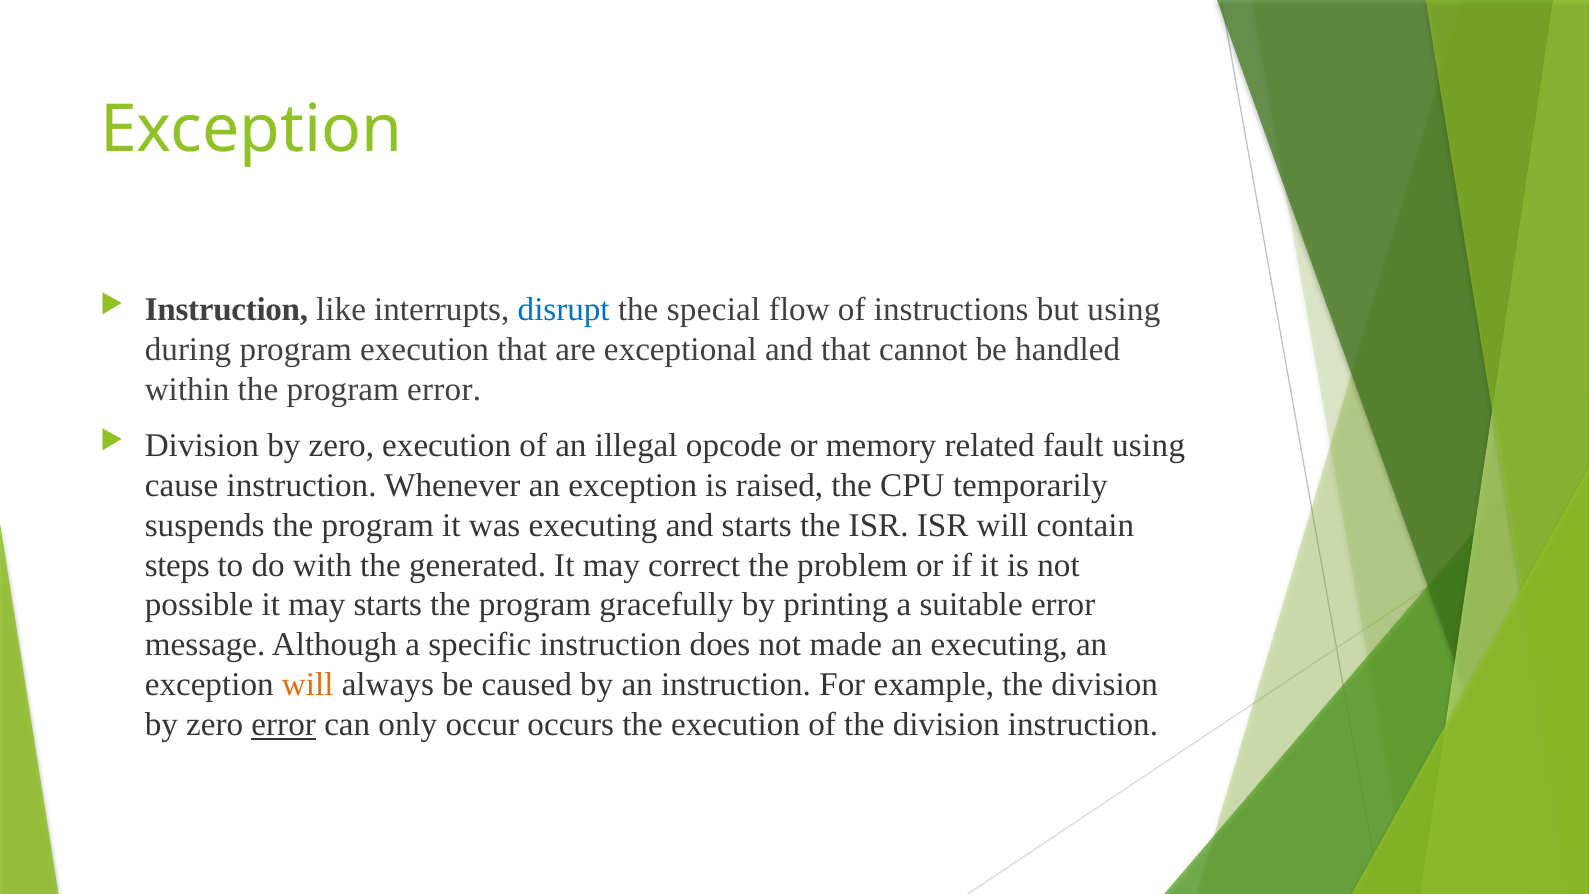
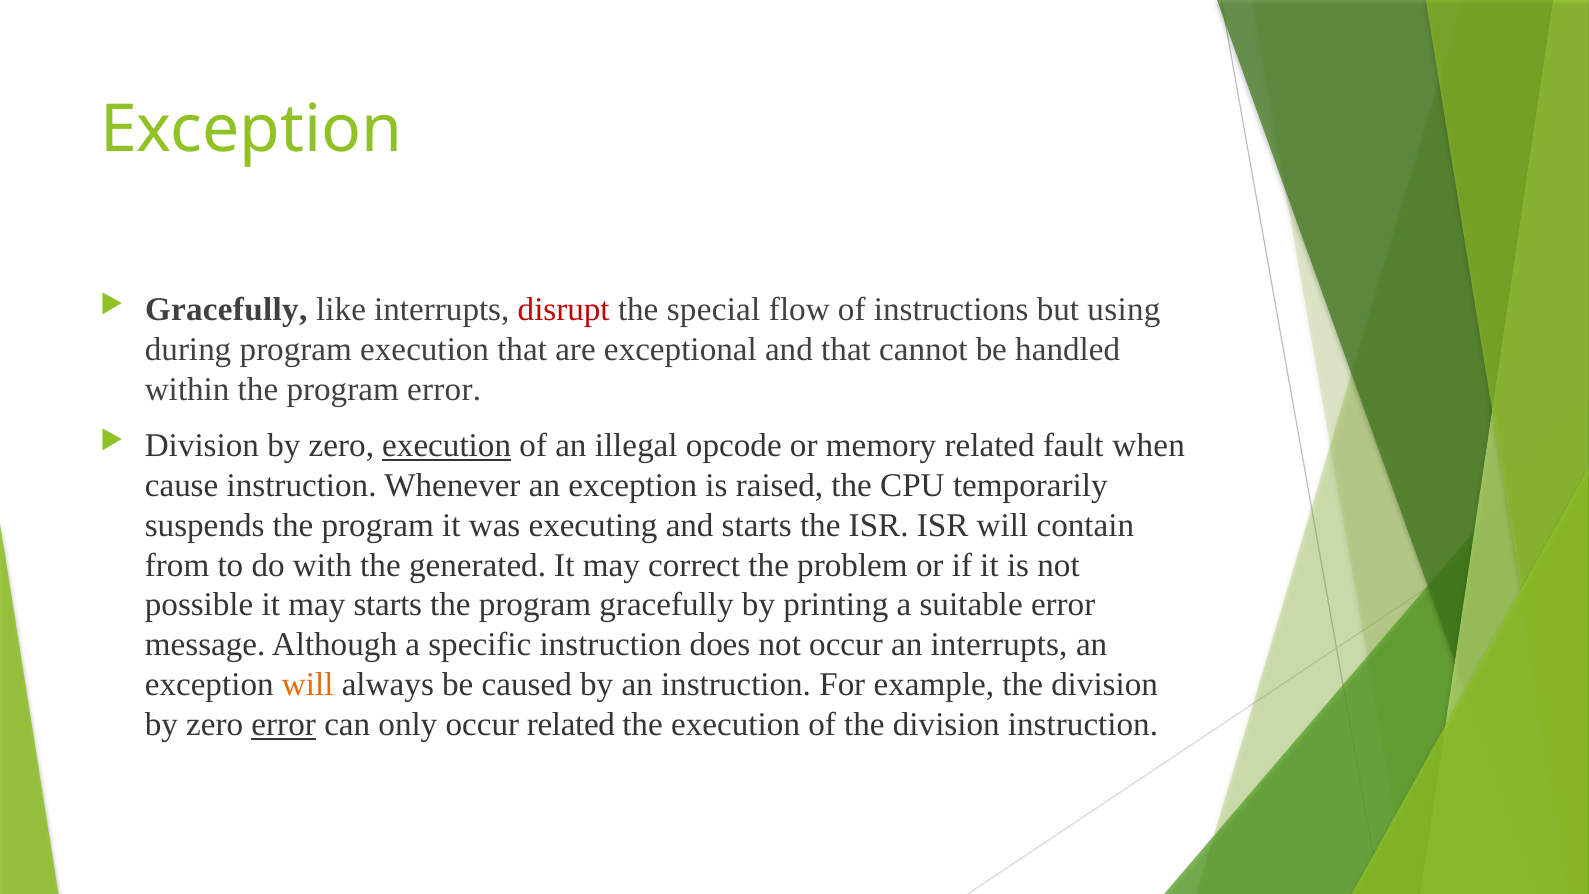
Instruction at (226, 310): Instruction -> Gracefully
disrupt colour: blue -> red
execution at (447, 446) underline: none -> present
fault using: using -> when
steps: steps -> from
not made: made -> occur
an executing: executing -> interrupts
occur occurs: occurs -> related
